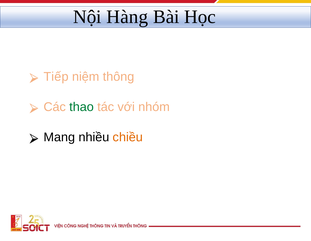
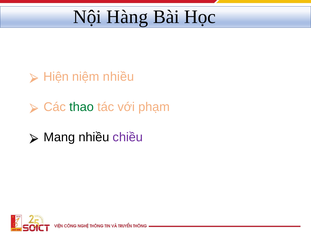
Tiếp: Tiếp -> Hiện
niệm thông: thông -> nhiều
nhóm: nhóm -> phạm
chiều colour: orange -> purple
